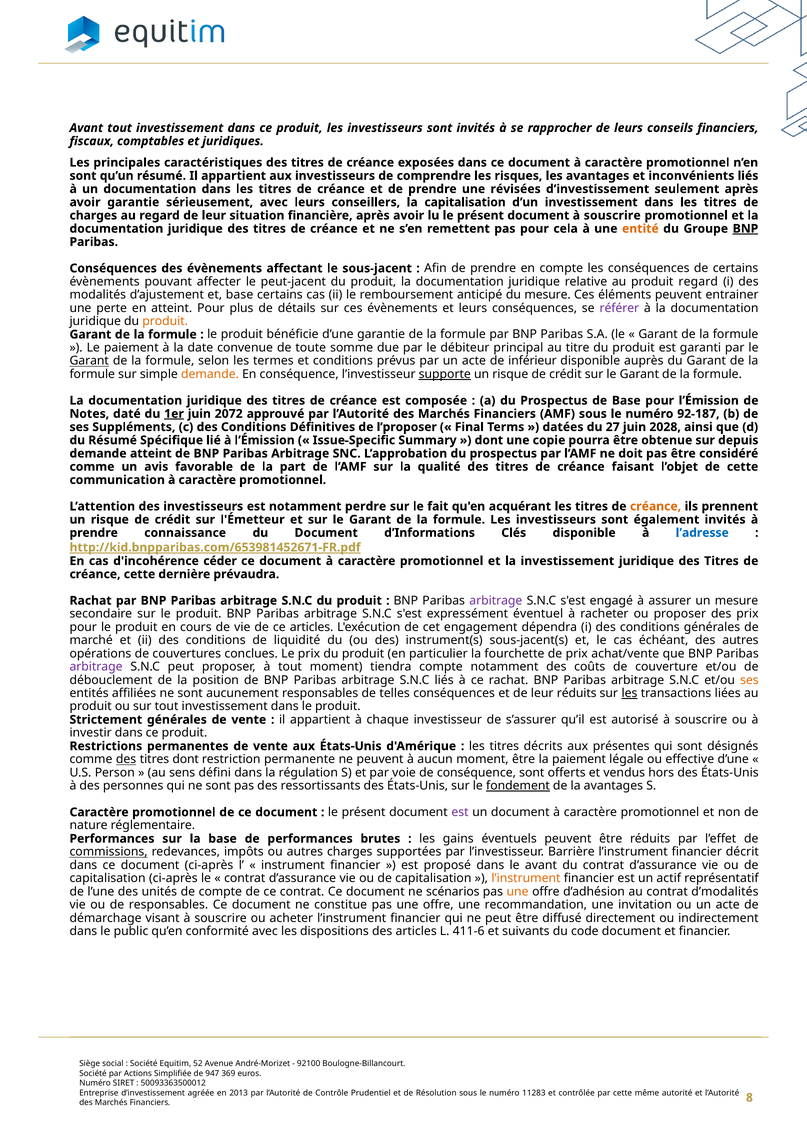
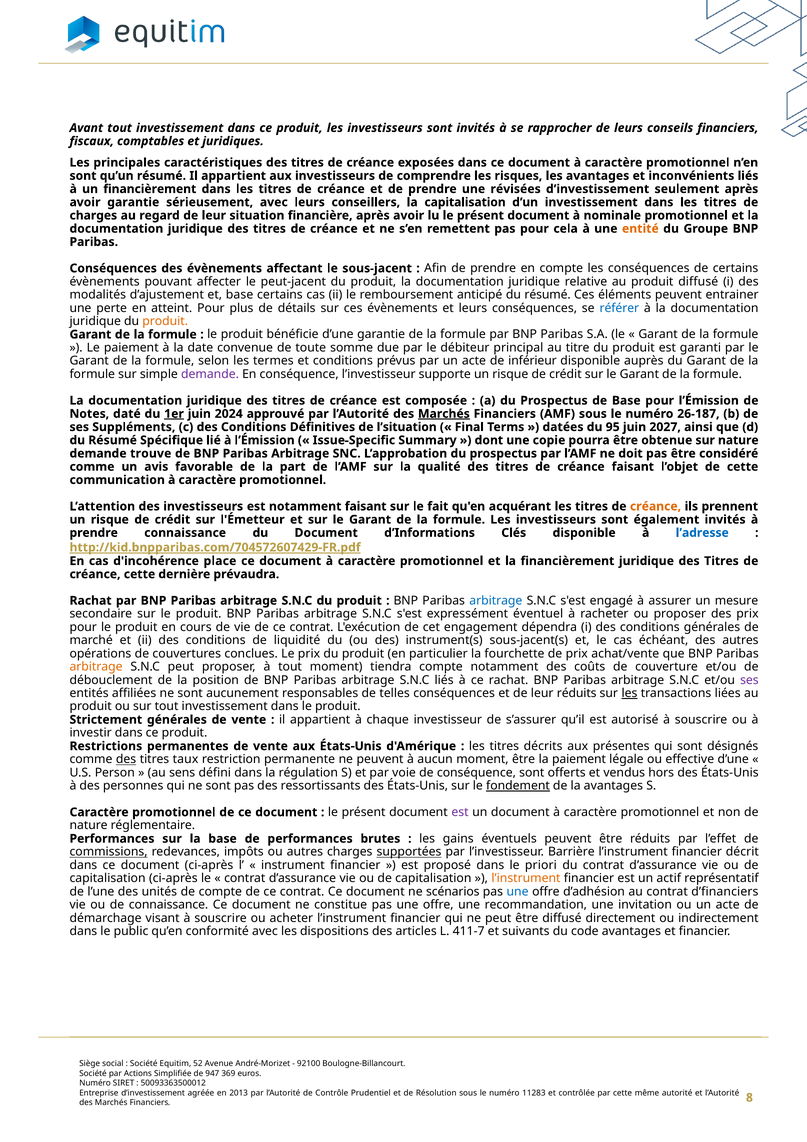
un documentation: documentation -> financièrement
document à souscrire: souscrire -> nominale
BNP at (745, 229) underline: present -> none
produit regard: regard -> diffusé
anticipé du mesure: mesure -> résumé
référer colour: purple -> blue
Garant at (89, 361) underline: present -> none
demande at (210, 374) colour: orange -> purple
supporte underline: present -> none
2072: 2072 -> 2024
Marchés at (444, 414) underline: none -> present
92-187: 92-187 -> 26-187
l’proposer: l’proposer -> l’situation
27: 27 -> 95
2028: 2028 -> 2027
sur depuis: depuis -> nature
demande atteint: atteint -> trouve
notamment perdre: perdre -> faisant
http://kid.bnpparibas.com/653981452671-FR.pdf: http://kid.bnpparibas.com/653981452671-FR.pdf -> http://kid.bnpparibas.com/704572607429-FR.pdf
céder: céder -> place
la investissement: investissement -> financièrement
arbitrage at (496, 600) colour: purple -> blue
vie de ce articles: articles -> contrat
arbitrage at (96, 666) colour: purple -> orange
ses at (749, 680) colour: orange -> purple
titres dont: dont -> taux
supportées underline: none -> present
le avant: avant -> priori
une at (518, 891) colour: orange -> blue
d’modalités: d’modalités -> d’financiers
de responsables: responsables -> connaissance
411-6: 411-6 -> 411-7
code document: document -> avantages
